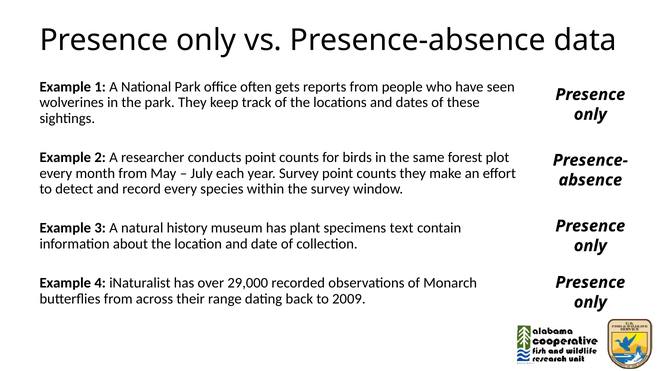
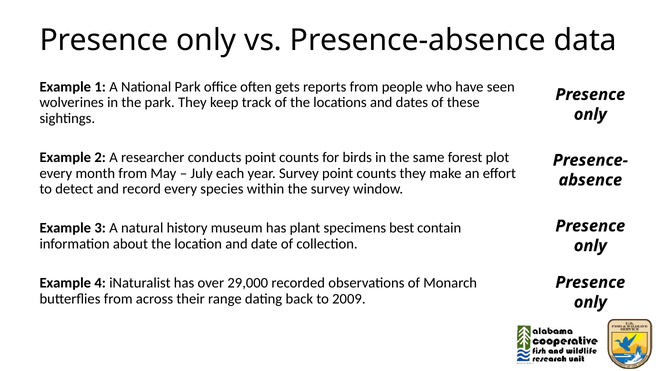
text: text -> best
